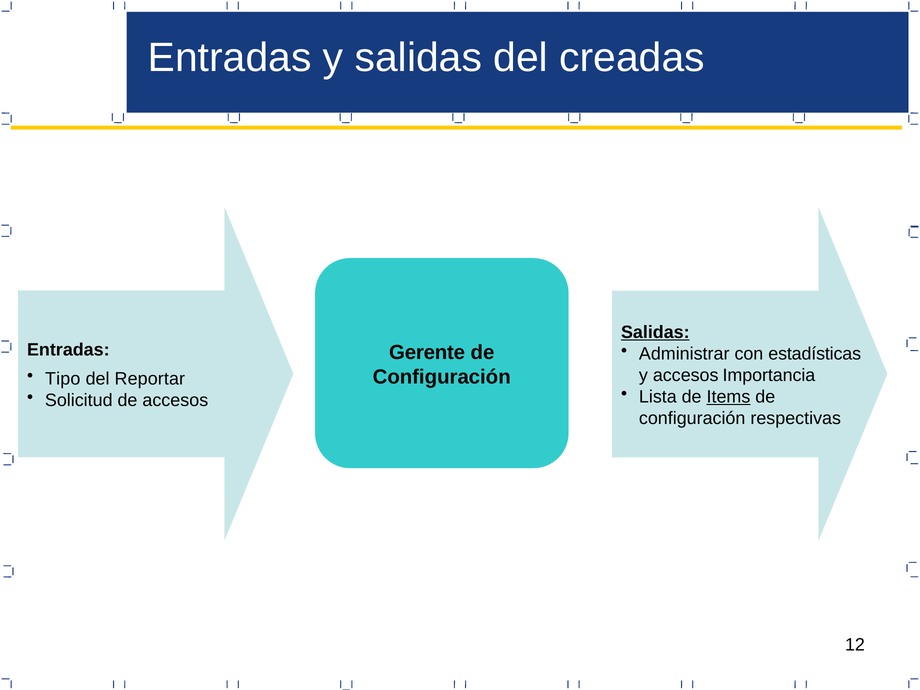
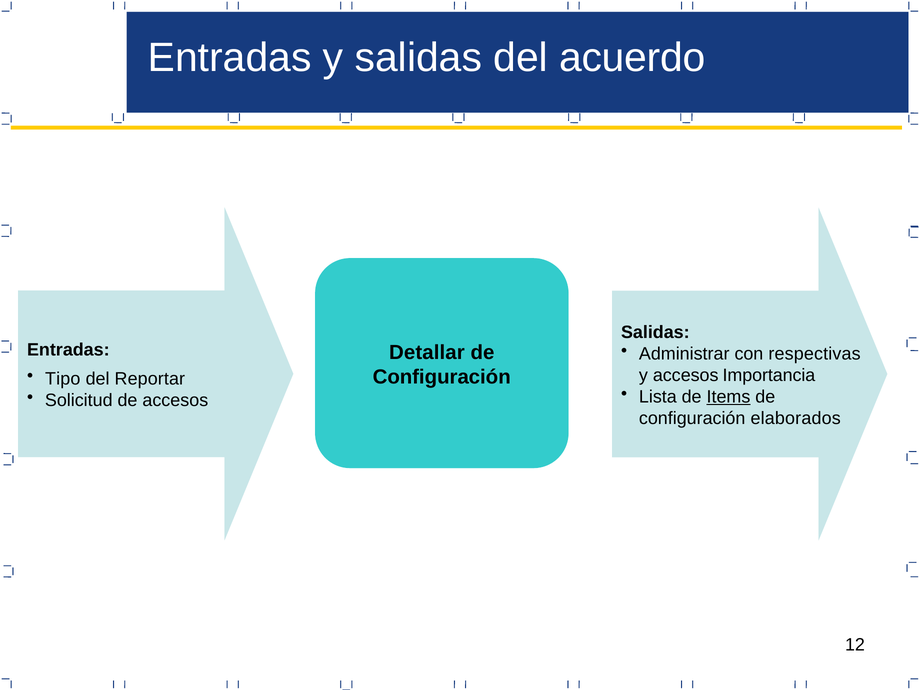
creadas: creadas -> acuerdo
Salidas at (655, 332) underline: present -> none
Gerente: Gerente -> Detallar
estadísticas: estadísticas -> respectivas
respectivas: respectivas -> elaborados
